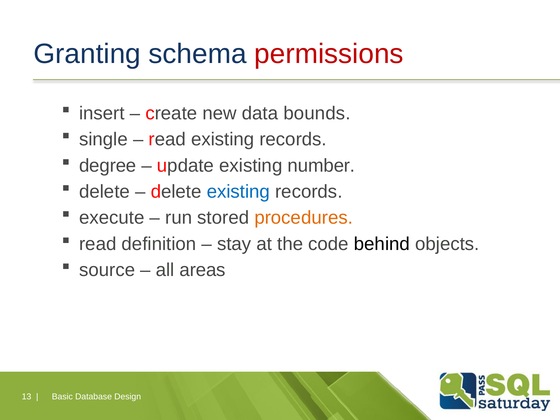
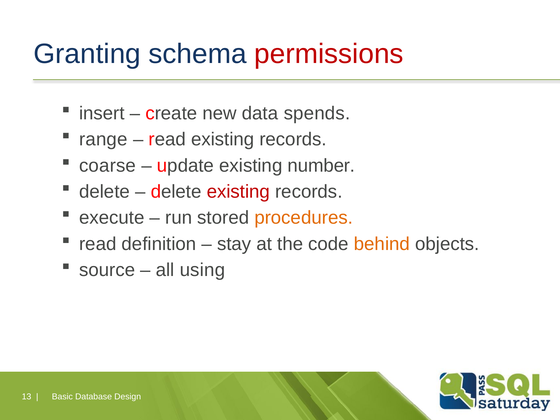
bounds: bounds -> spends
single: single -> range
degree: degree -> coarse
existing at (238, 192) colour: blue -> red
behind colour: black -> orange
areas: areas -> using
